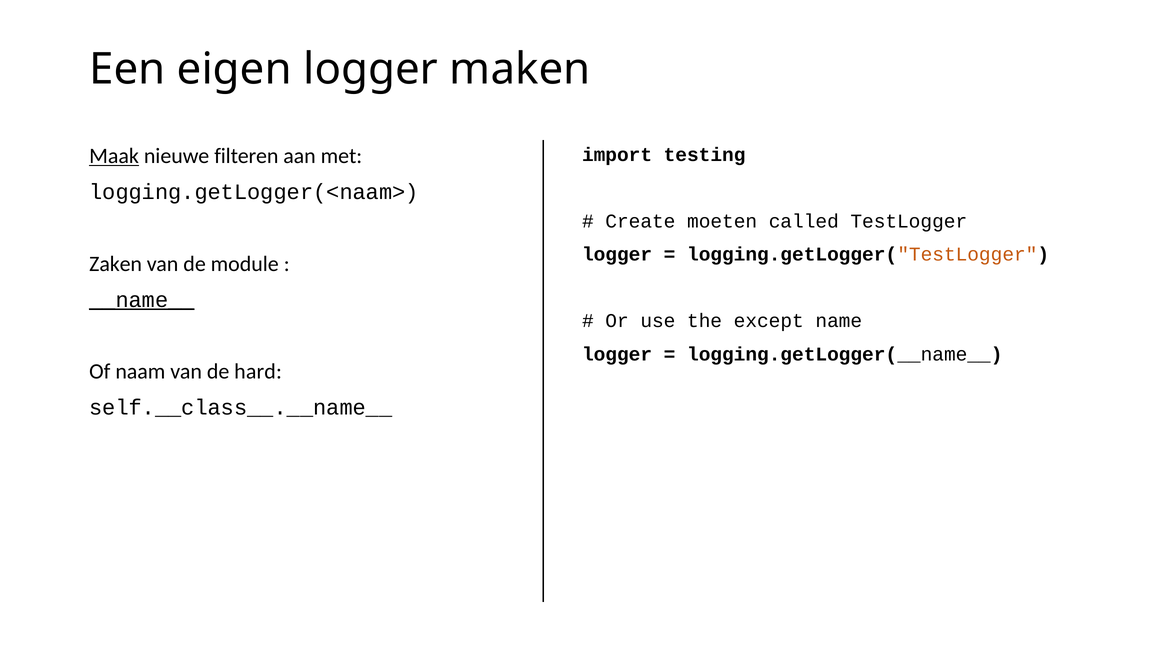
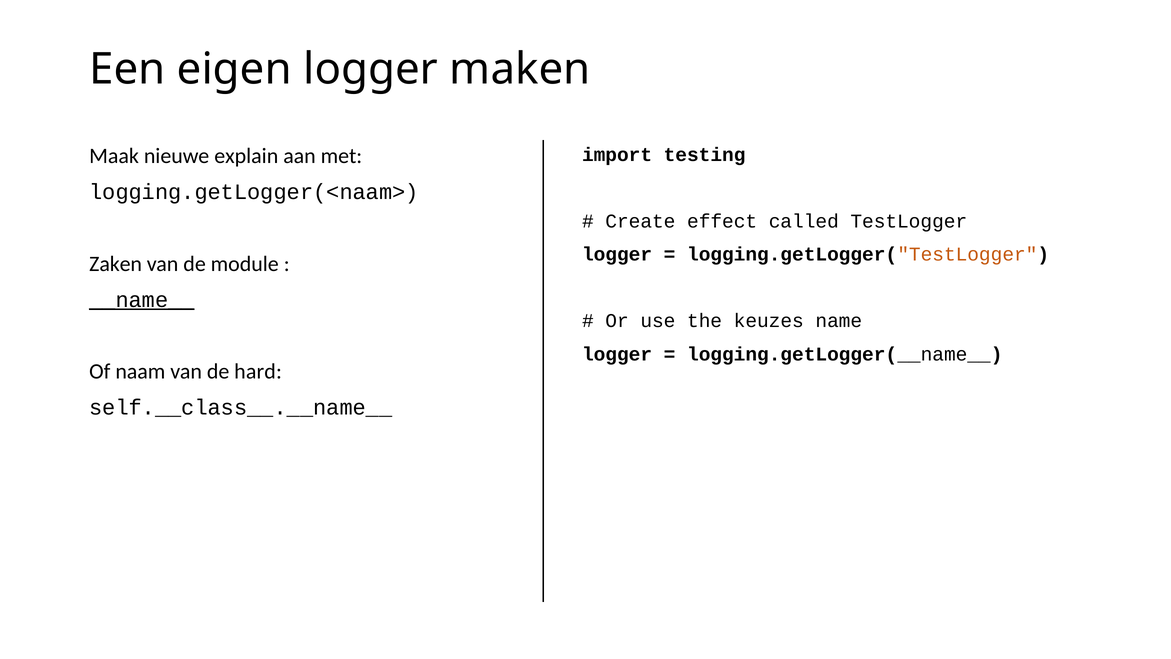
Maak underline: present -> none
filteren: filteren -> explain
moeten: moeten -> effect
except: except -> keuzes
